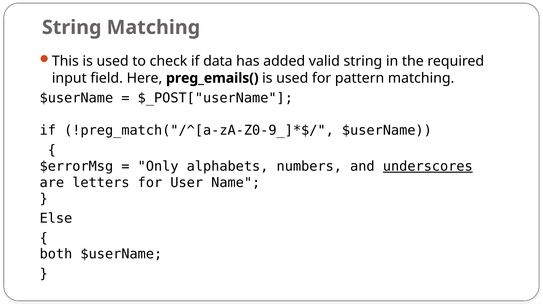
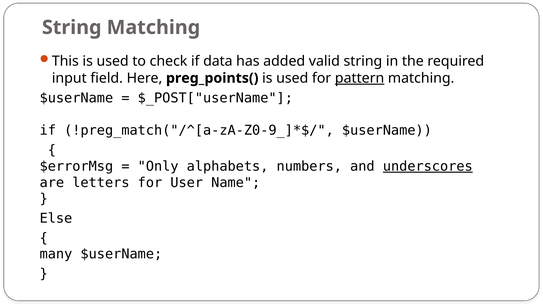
preg_emails(: preg_emails( -> preg_points(
pattern underline: none -> present
both: both -> many
